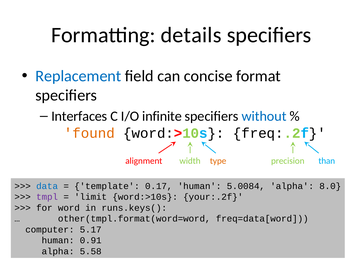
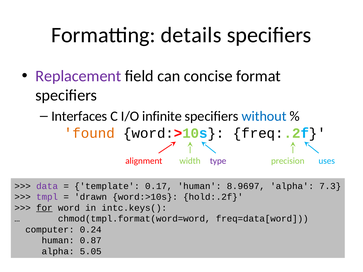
Replacement colour: blue -> purple
type colour: orange -> purple
than: than -> uses
data colour: blue -> purple
5.0084: 5.0084 -> 8.9697
8.0: 8.0 -> 7.3
limit: limit -> drawn
your:.2f: your:.2f -> hold:.2f
for underline: none -> present
runs.keys(: runs.keys( -> intc.keys(
other(tmpl.format(word=word: other(tmpl.format(word=word -> chmod(tmpl.format(word=word
5.17: 5.17 -> 0.24
0.91: 0.91 -> 0.87
5.58: 5.58 -> 5.05
